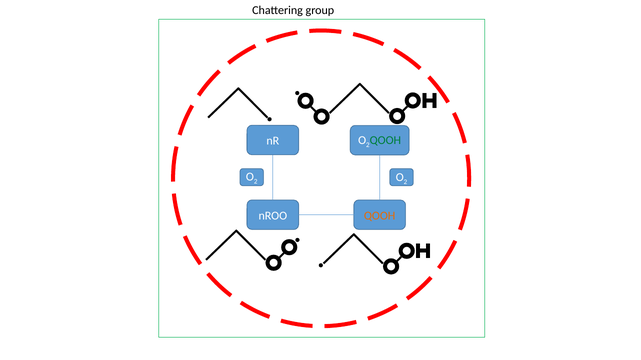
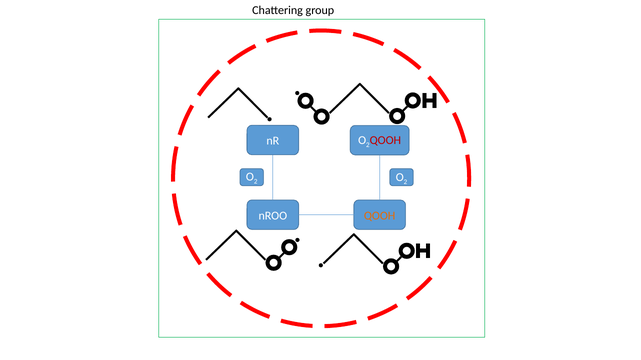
QOOH at (385, 140) colour: green -> red
